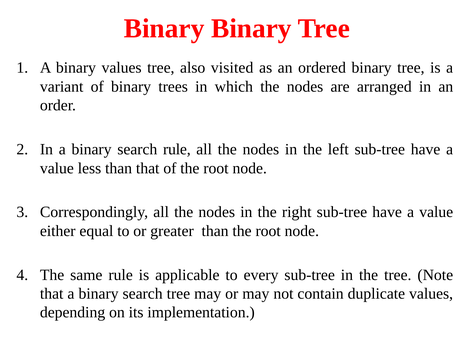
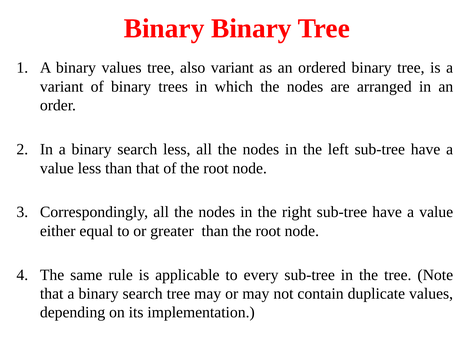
also visited: visited -> variant
search rule: rule -> less
